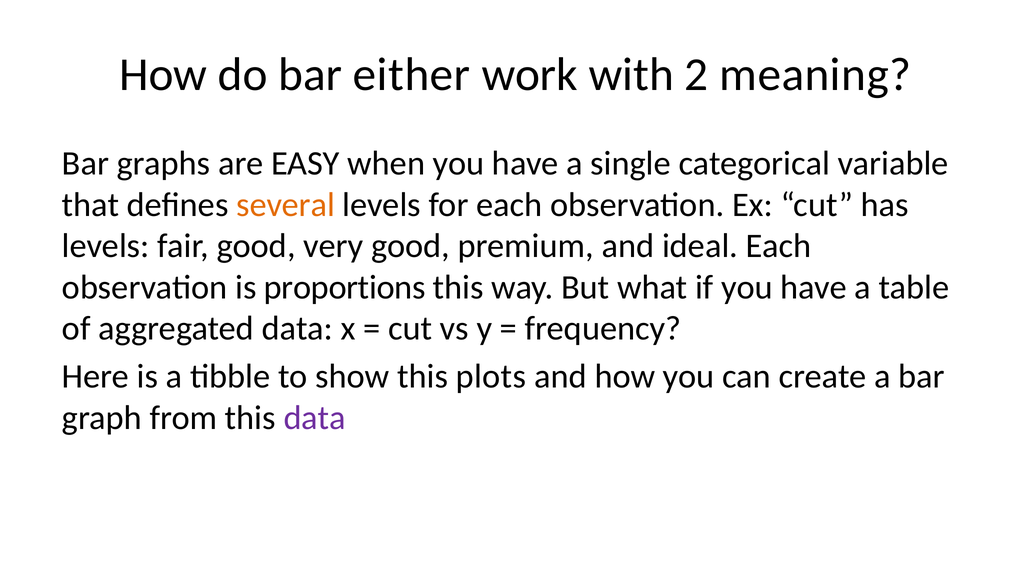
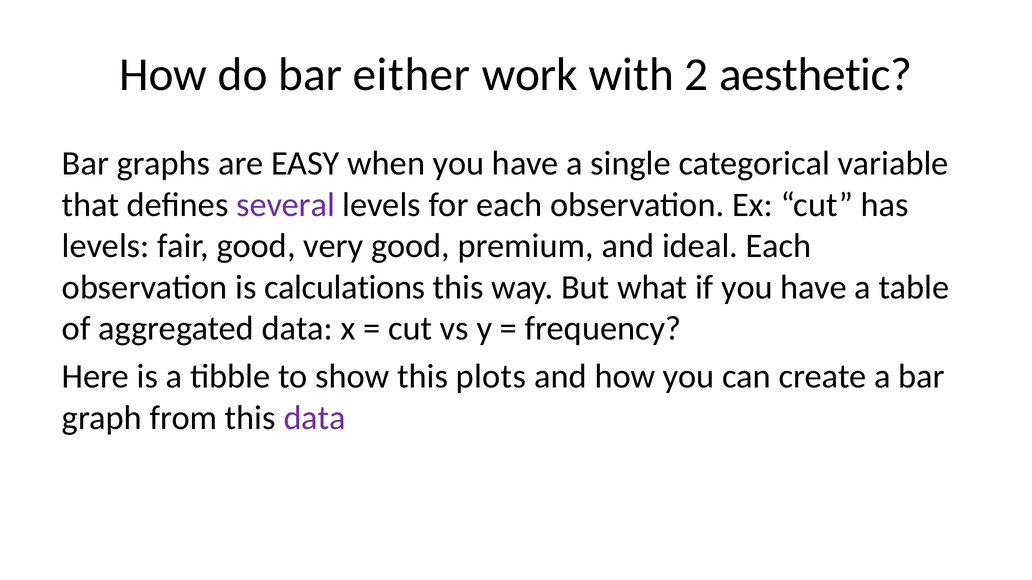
meaning: meaning -> aesthetic
several colour: orange -> purple
proportions: proportions -> calculations
